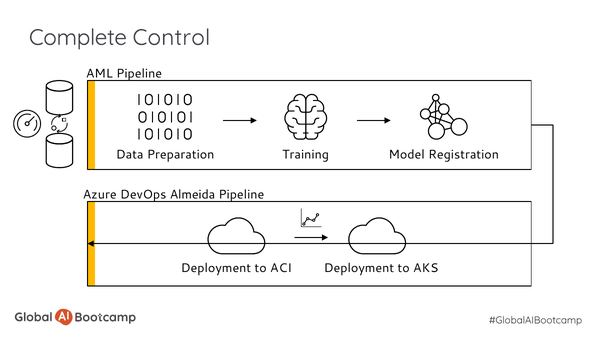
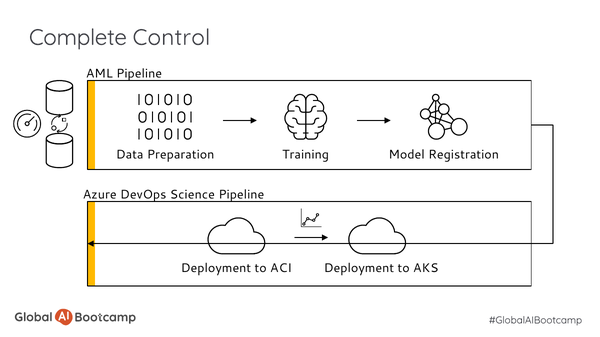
Almeida: Almeida -> Science
